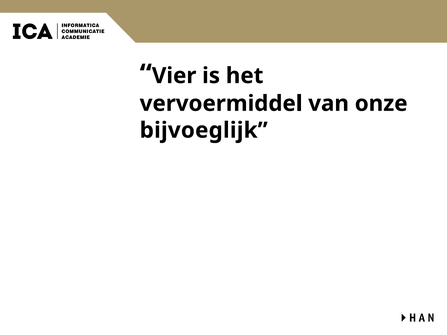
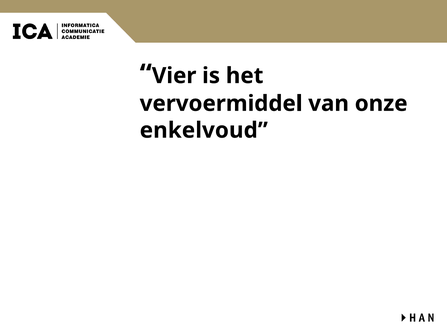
bijvoeglijk: bijvoeglijk -> enkelvoud
